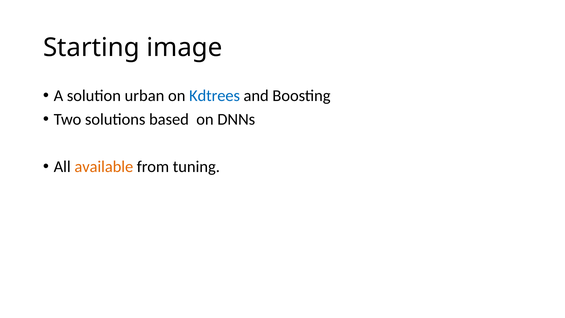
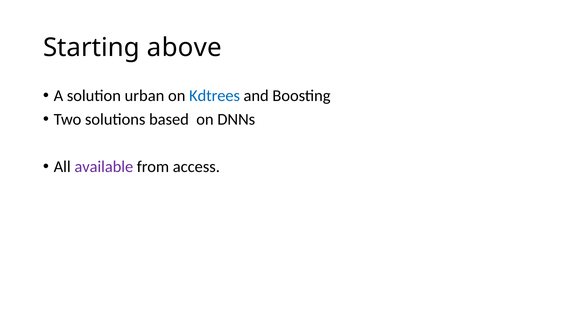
image: image -> above
available colour: orange -> purple
tuning: tuning -> access
